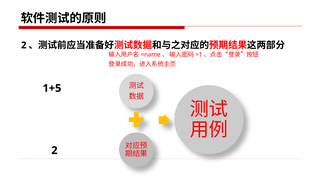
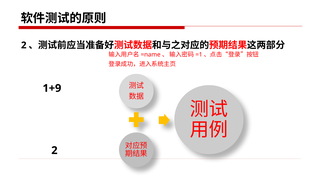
1+5: 1+5 -> 1+9
